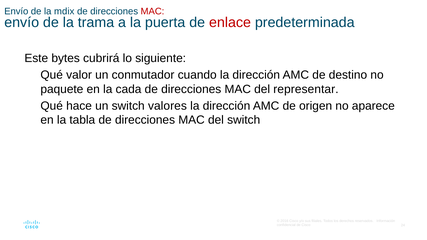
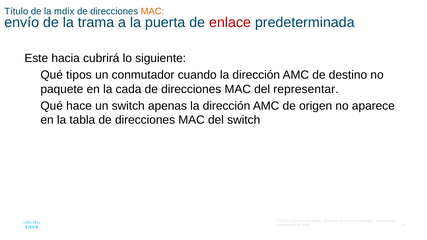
Envío at (16, 11): Envío -> Título
MAC at (152, 11) colour: red -> orange
bytes: bytes -> hacia
valor: valor -> tipos
valores: valores -> apenas
